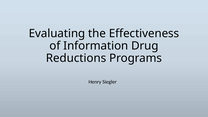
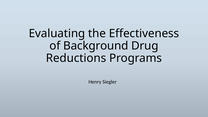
Information: Information -> Background
